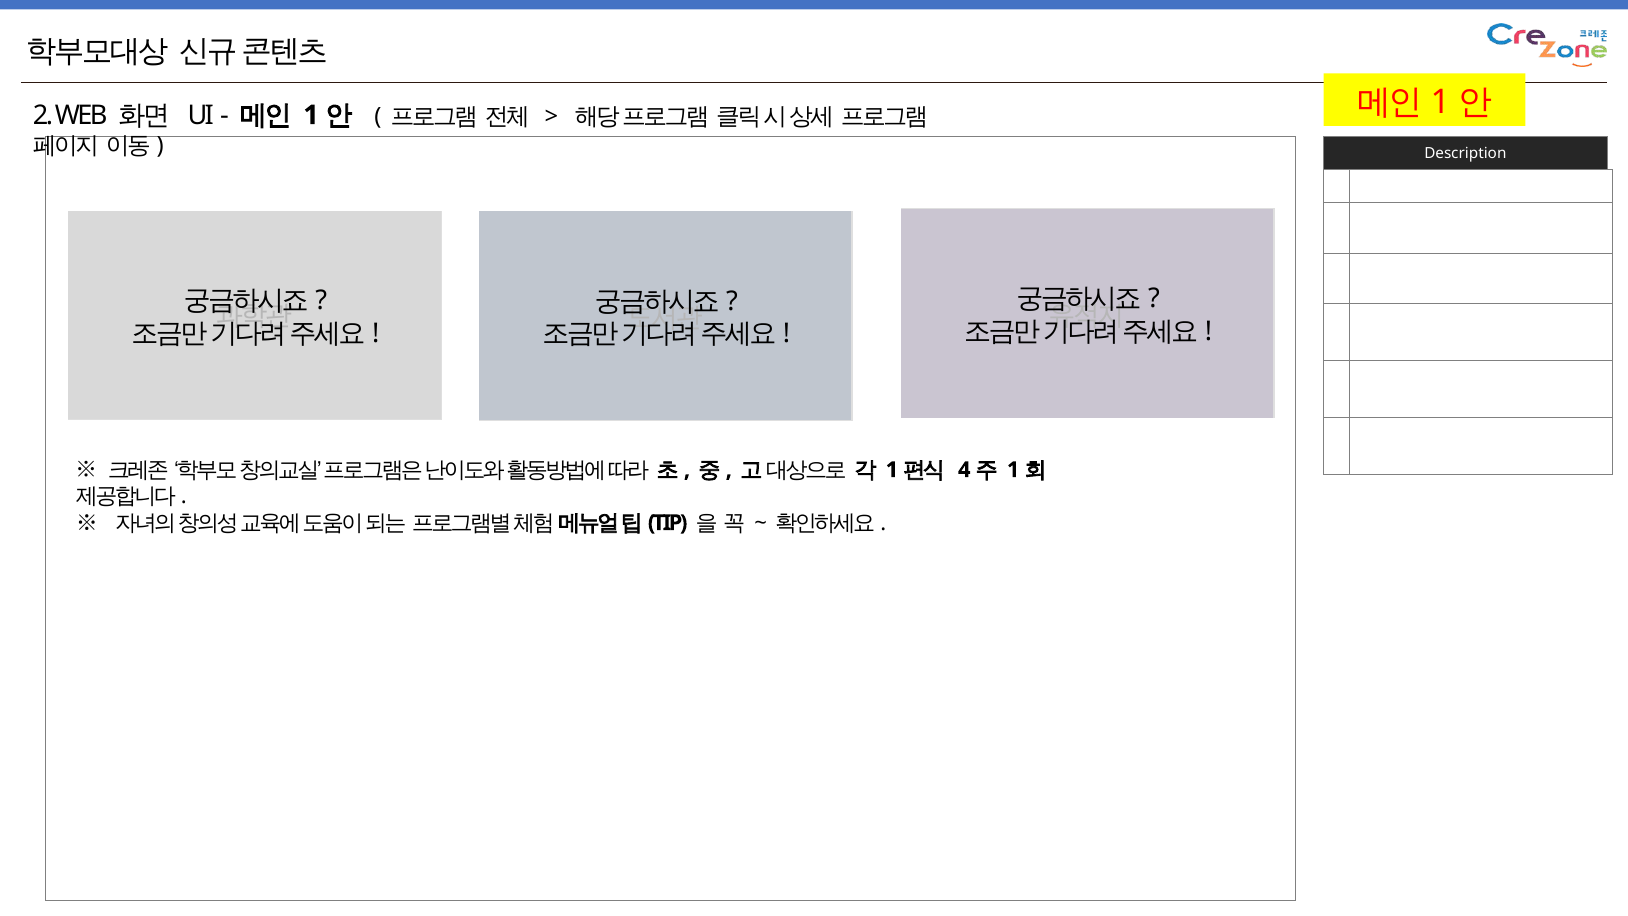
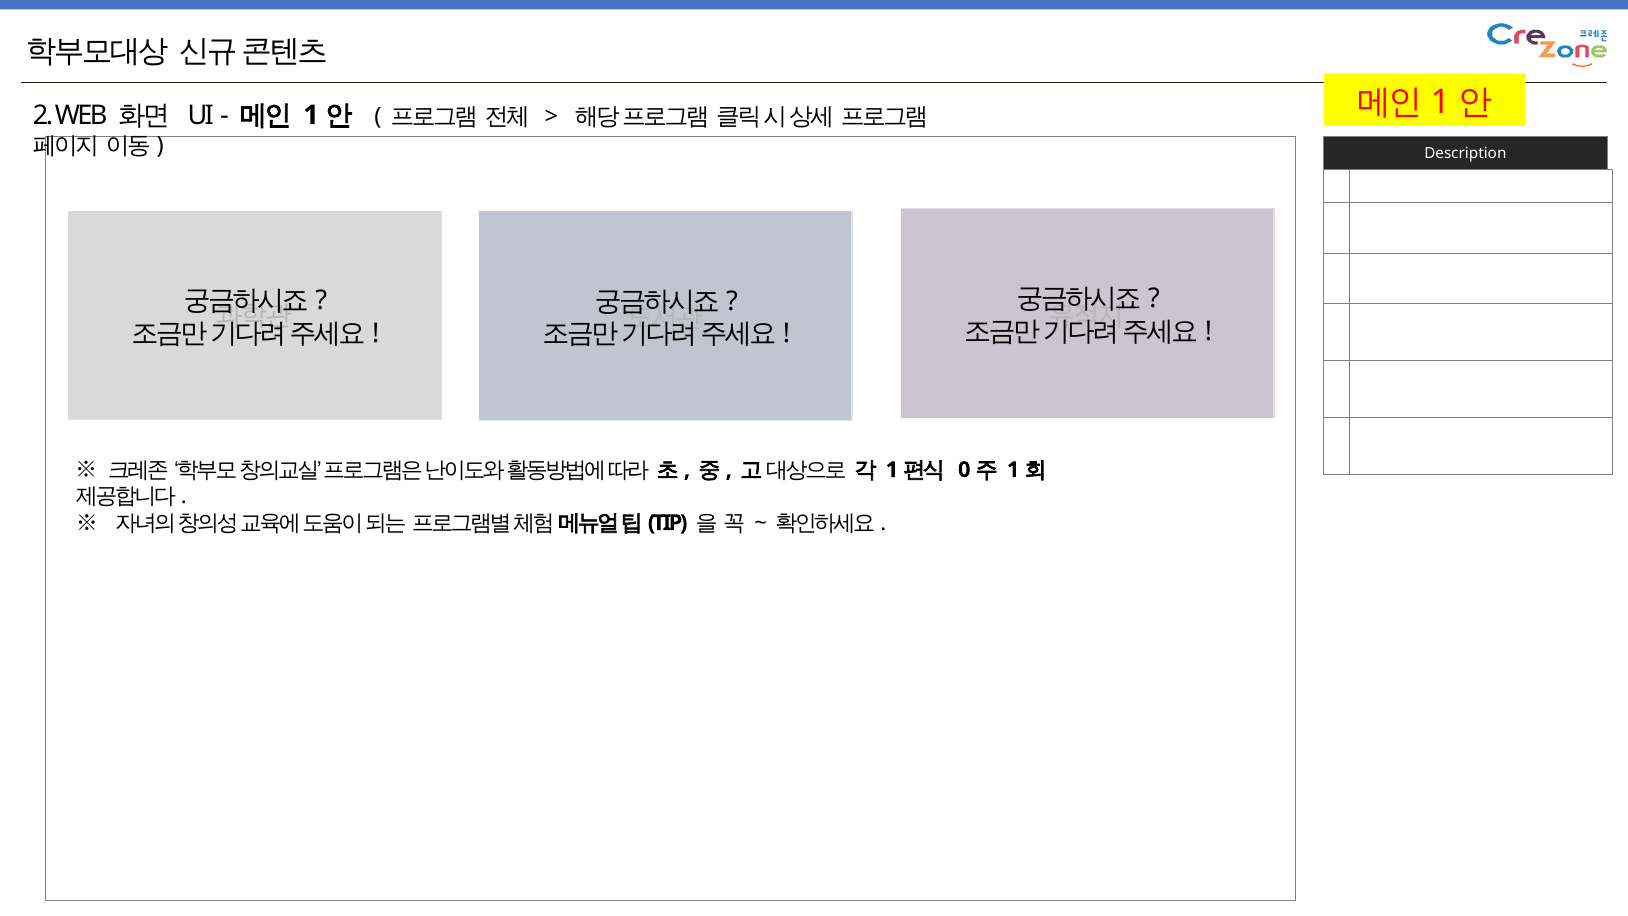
4: 4 -> 0
